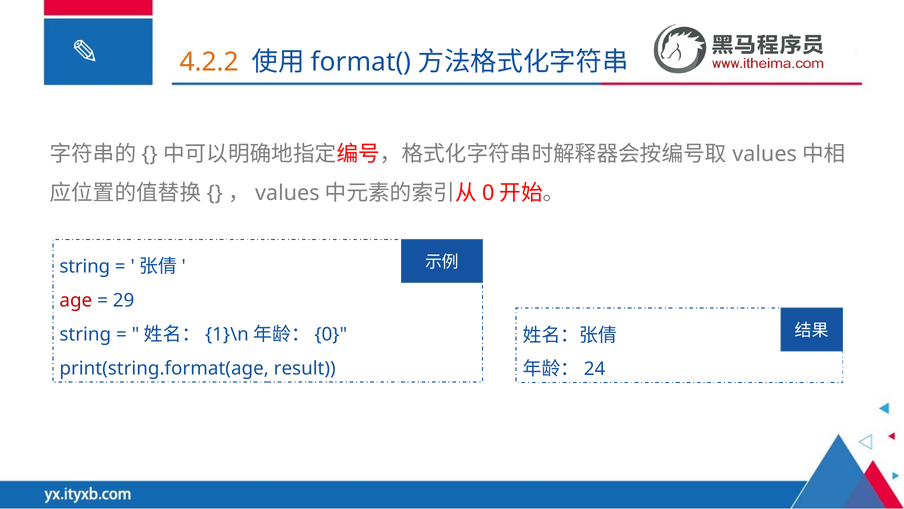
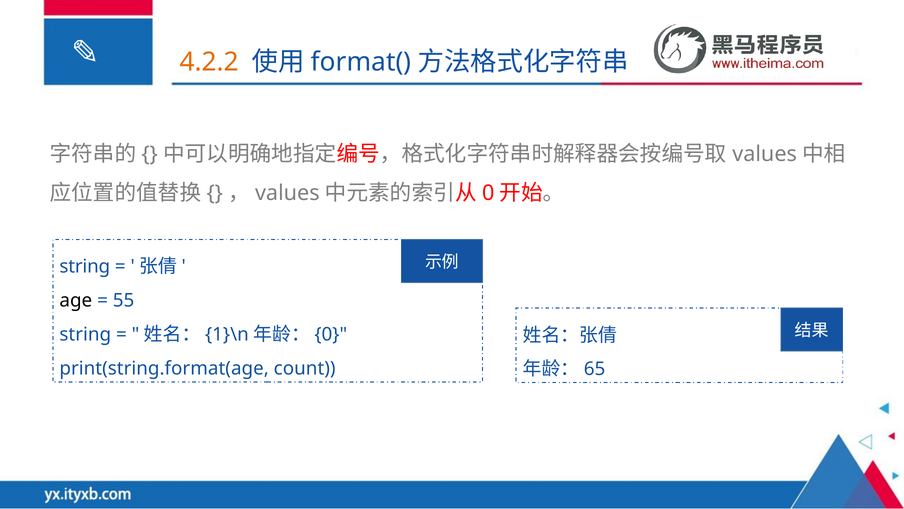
age colour: red -> black
29: 29 -> 55
24: 24 -> 65
result: result -> count
